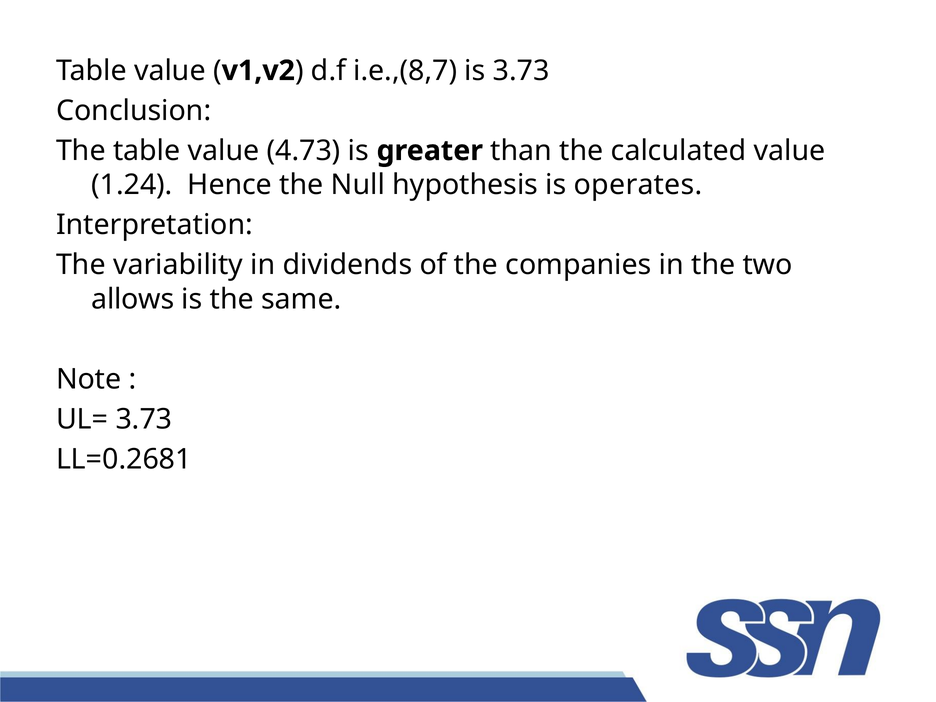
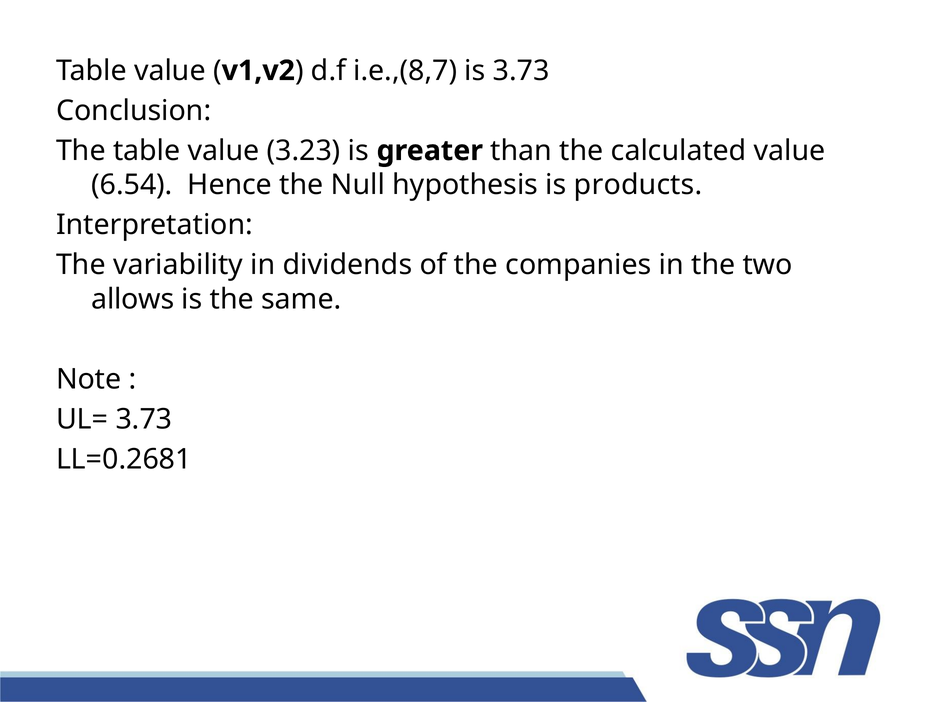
4.73: 4.73 -> 3.23
1.24: 1.24 -> 6.54
operates: operates -> products
